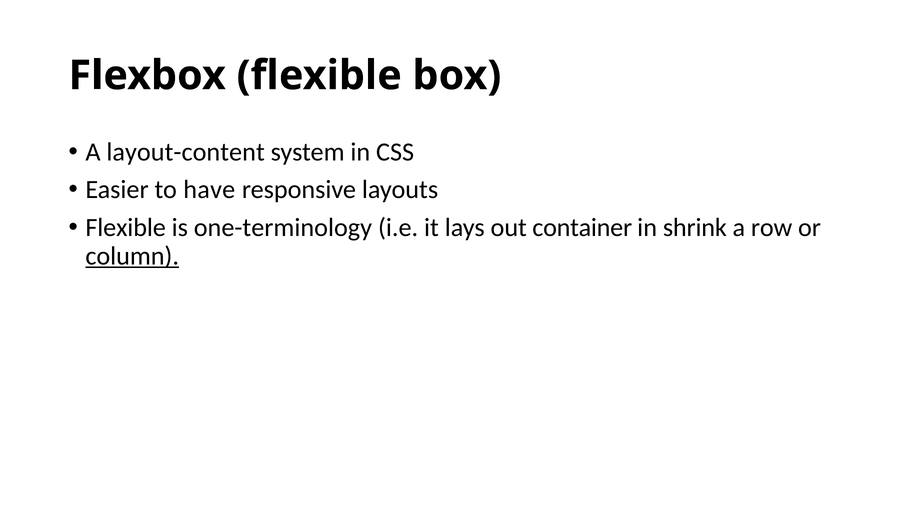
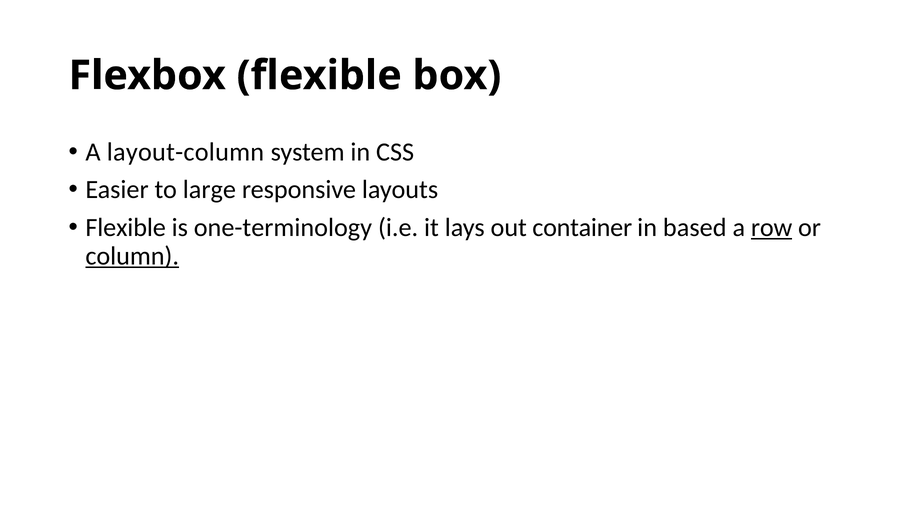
layout-content: layout-content -> layout-column
have: have -> large
shrink: shrink -> based
row underline: none -> present
